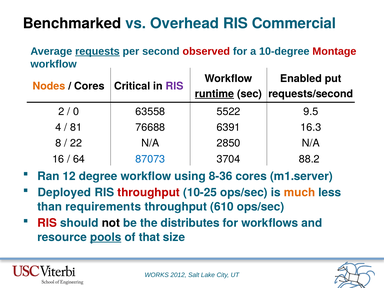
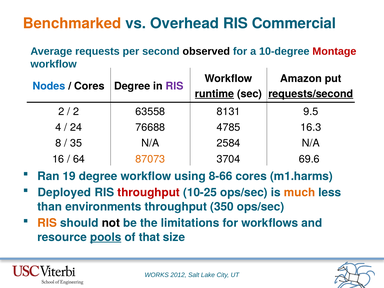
Benchmarked colour: black -> orange
requests underline: present -> none
observed colour: red -> black
Enabled: Enabled -> Amazon
Nodes colour: orange -> blue
Cores Critical: Critical -> Degree
requests/second underline: none -> present
0 at (76, 111): 0 -> 2
5522: 5522 -> 8131
81: 81 -> 24
6391: 6391 -> 4785
22: 22 -> 35
2850: 2850 -> 2584
87073 colour: blue -> orange
88.2: 88.2 -> 69.6
12: 12 -> 19
8-36: 8-36 -> 8-66
m1.server: m1.server -> m1.harms
requirements: requirements -> environments
610: 610 -> 350
RIS at (47, 223) colour: red -> orange
distributes: distributes -> limitations
